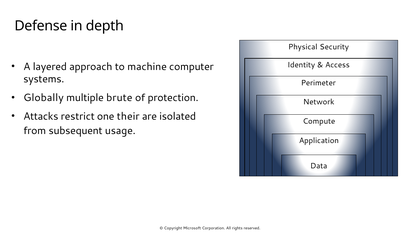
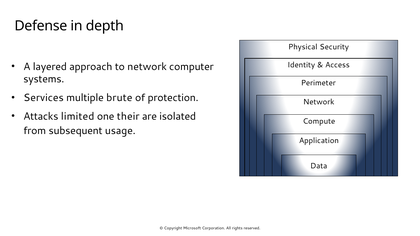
to machine: machine -> network
Globally: Globally -> Services
restrict: restrict -> limited
